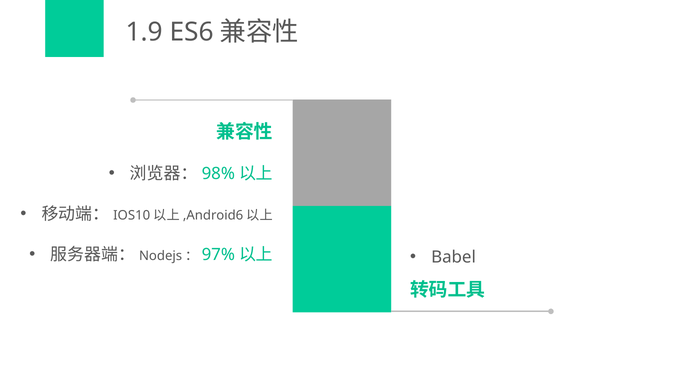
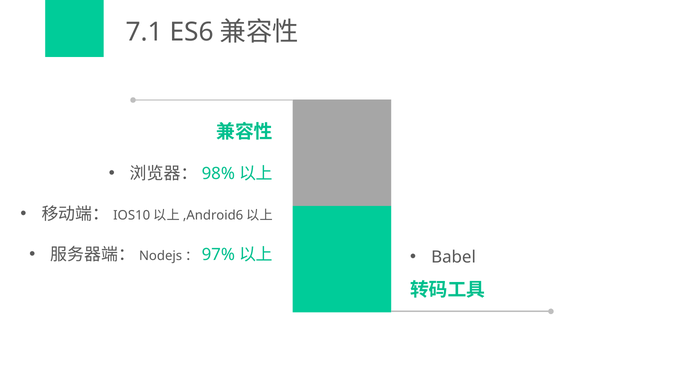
1.9: 1.9 -> 7.1
